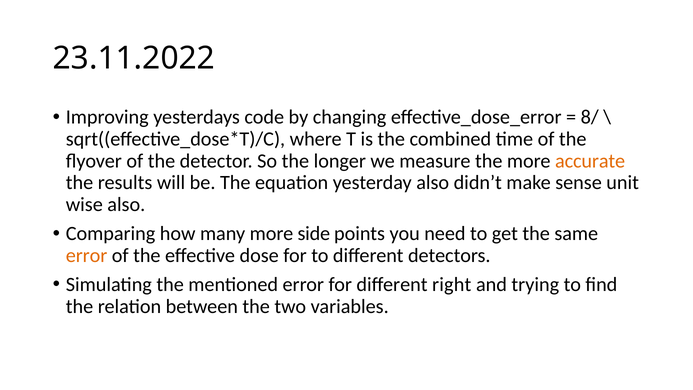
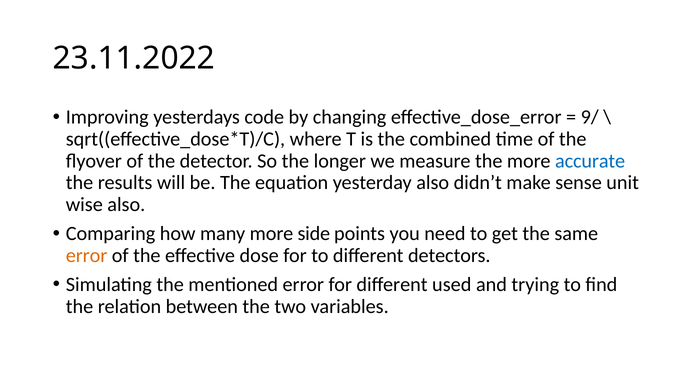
8/: 8/ -> 9/
accurate colour: orange -> blue
right: right -> used
